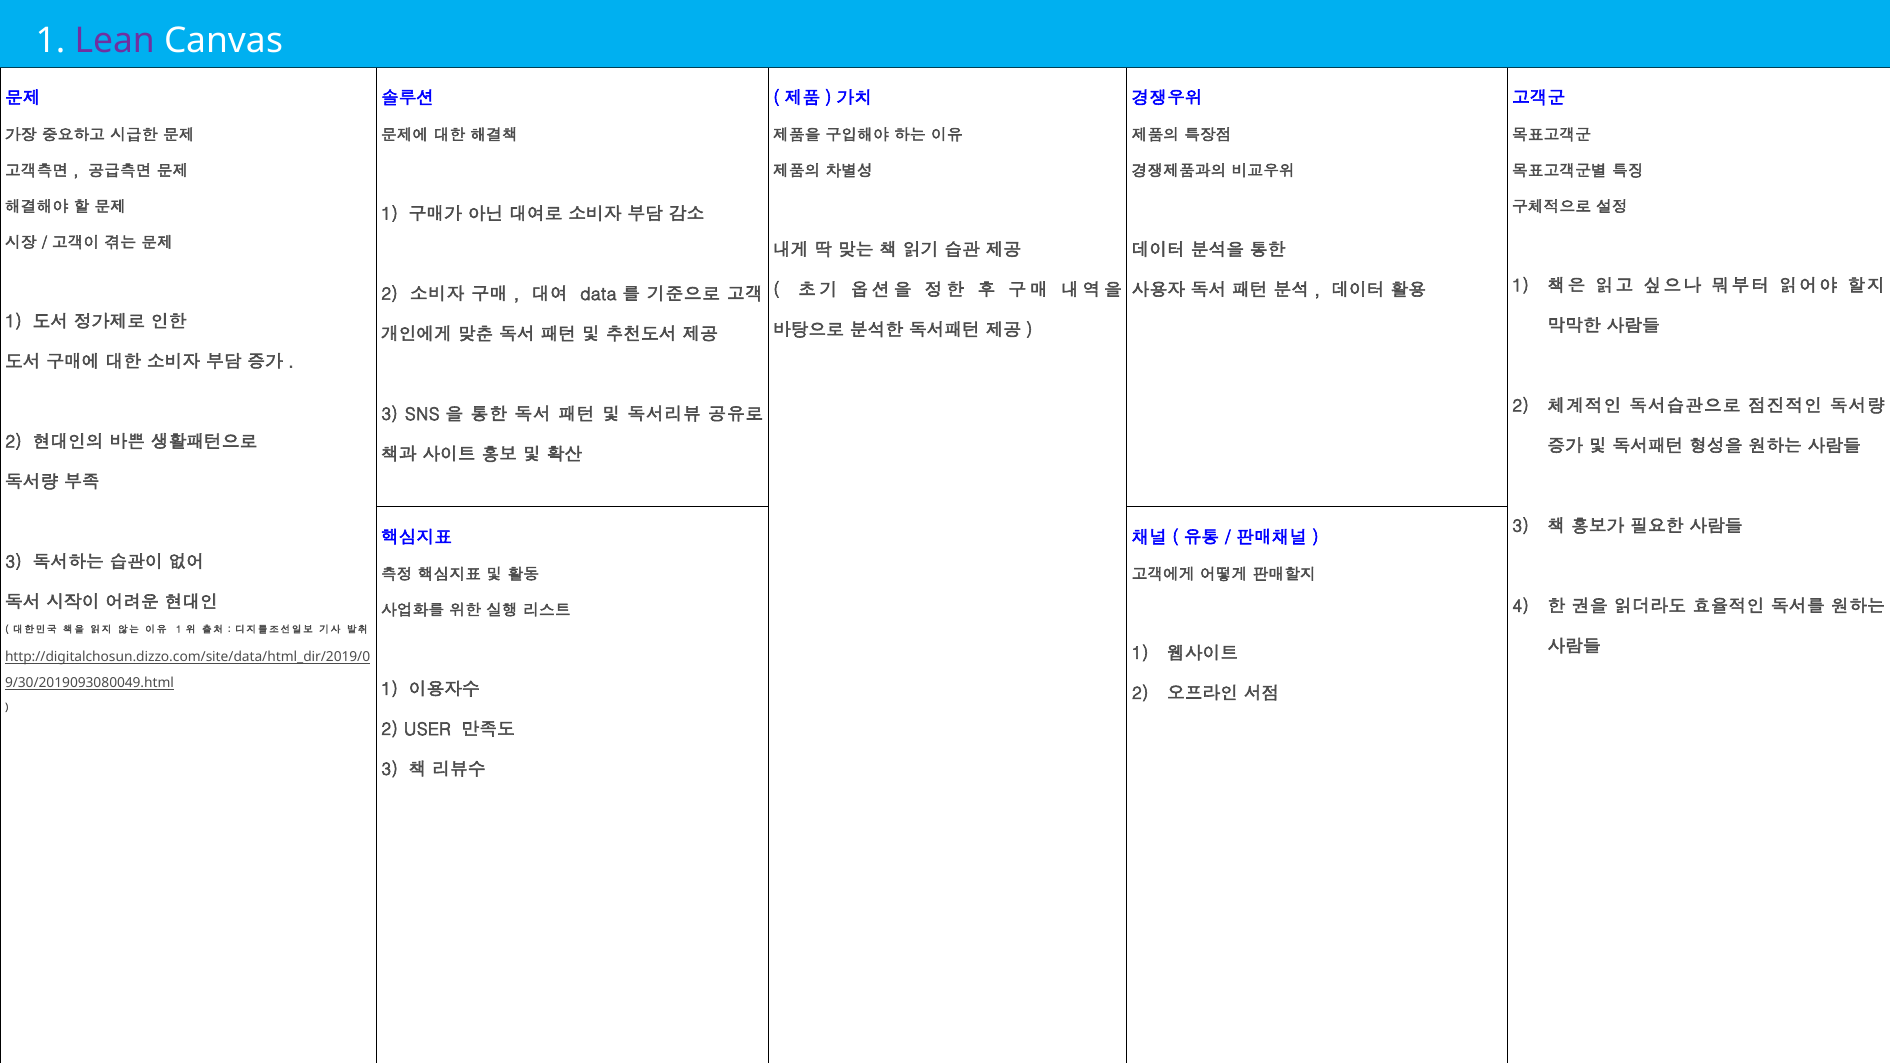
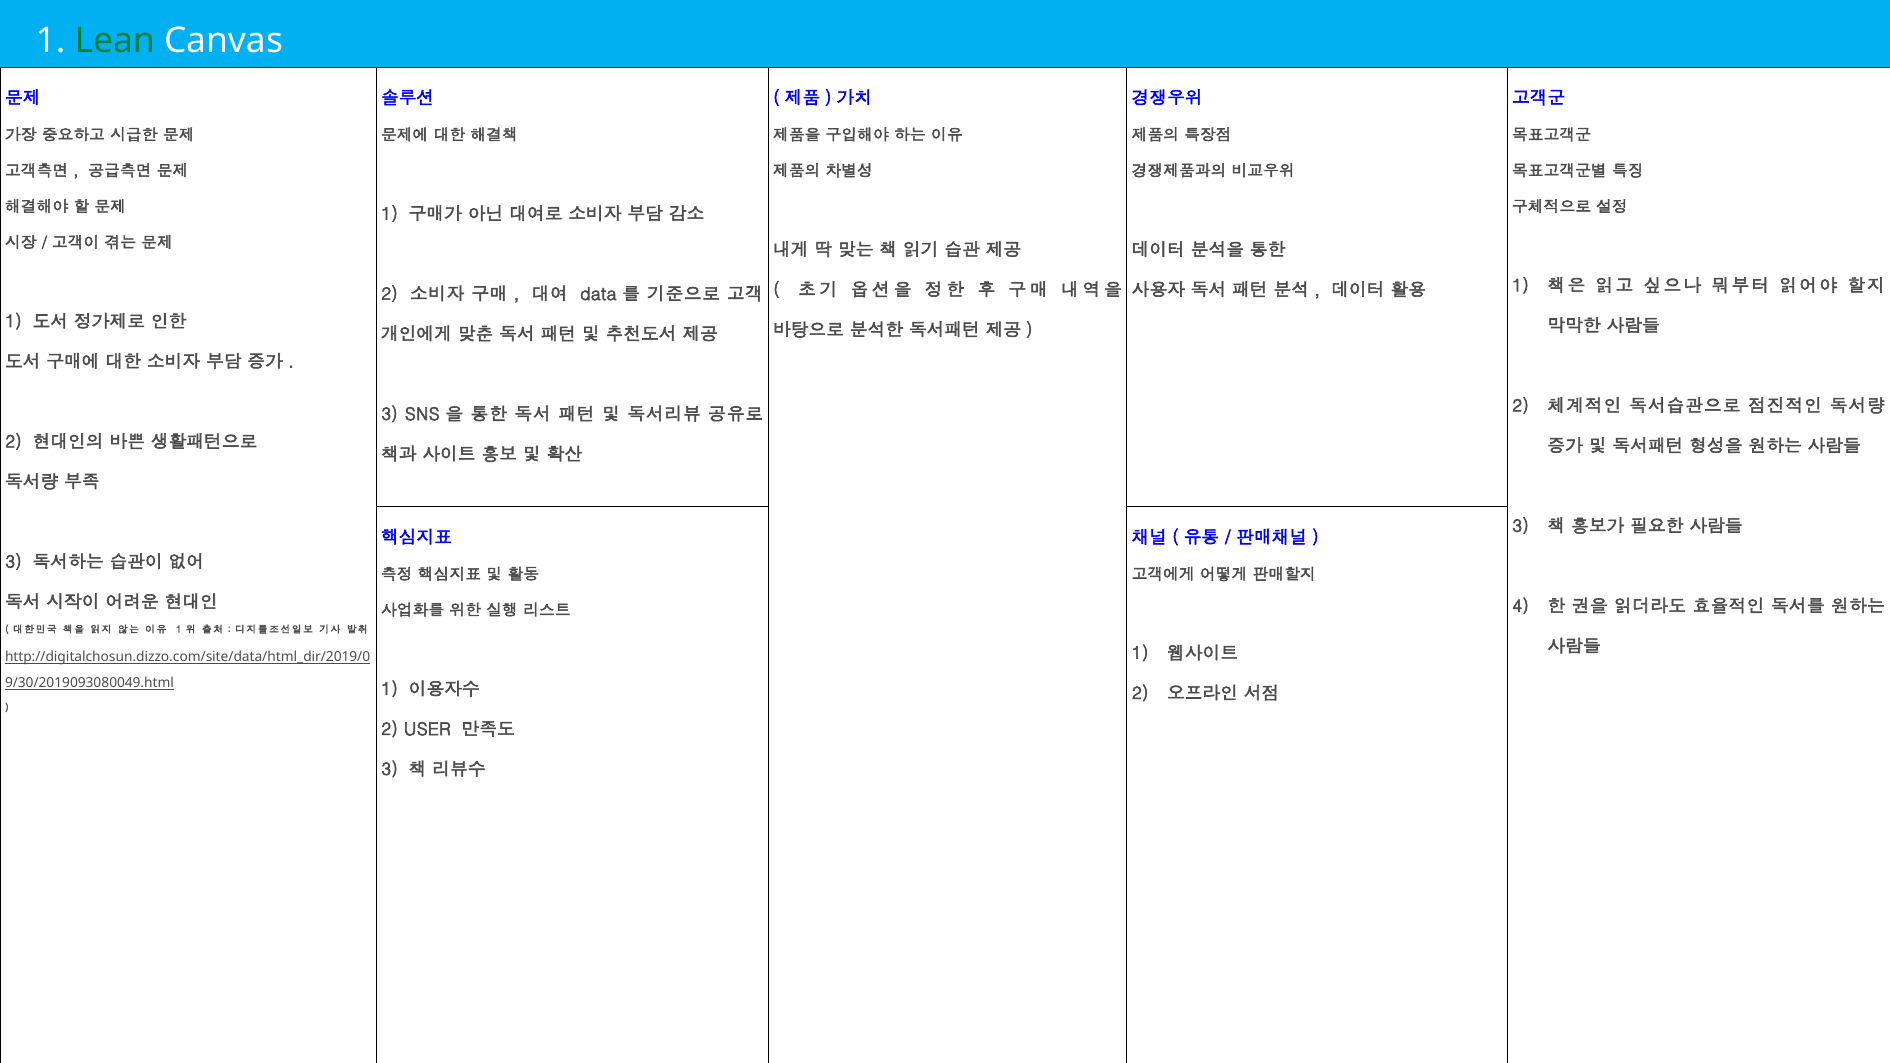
Lean colour: purple -> green
